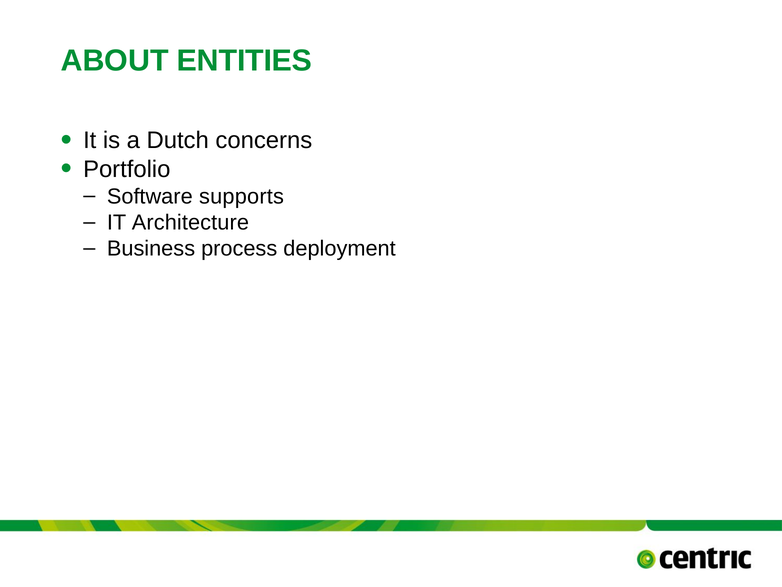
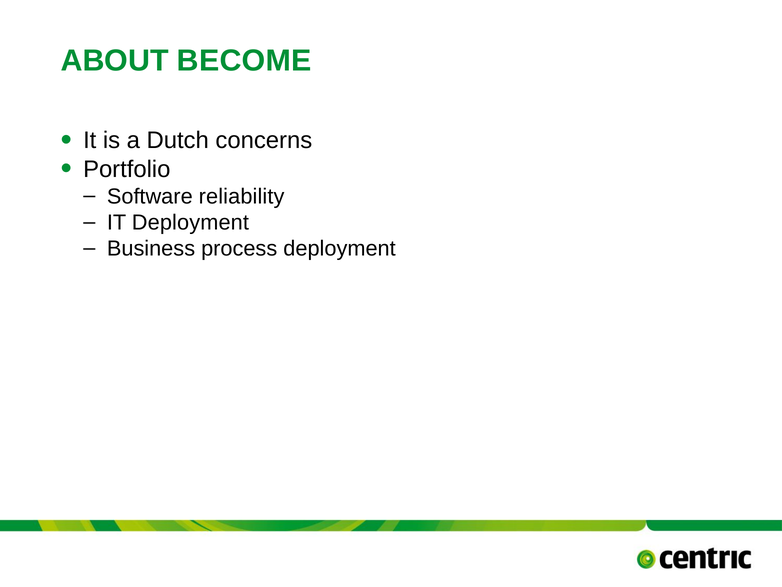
ENTITIES: ENTITIES -> BECOME
supports: supports -> reliability
IT Architecture: Architecture -> Deployment
